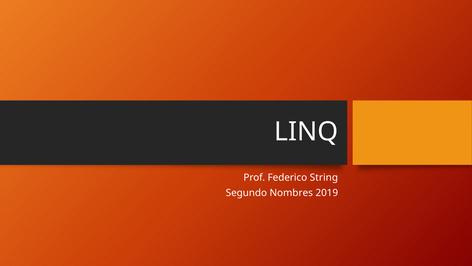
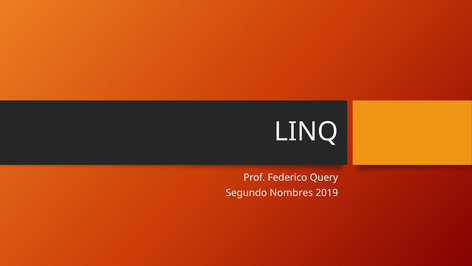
String: String -> Query
